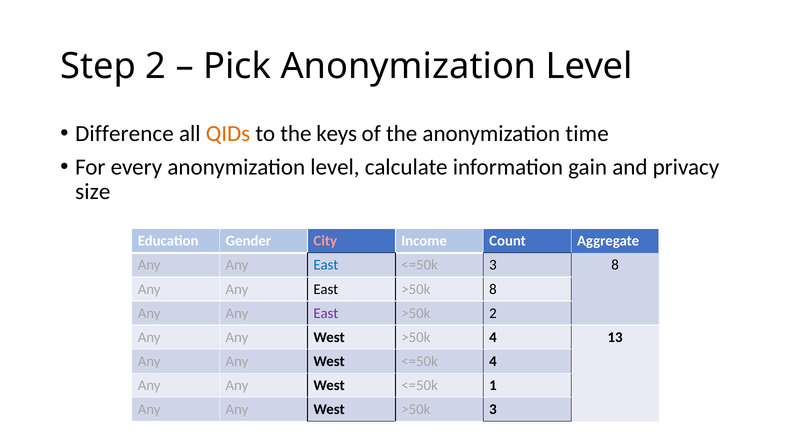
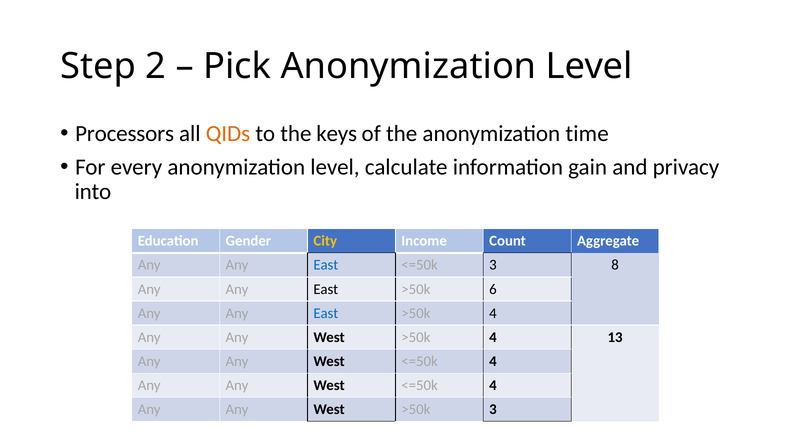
Difference: Difference -> Processors
size: size -> into
City colour: pink -> yellow
>50k 8: 8 -> 6
East at (326, 313) colour: purple -> blue
2 at (493, 313): 2 -> 4
1 at (493, 385): 1 -> 4
